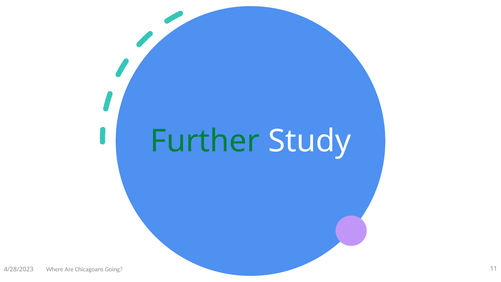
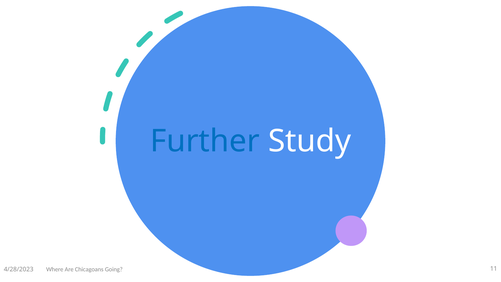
Further colour: green -> blue
